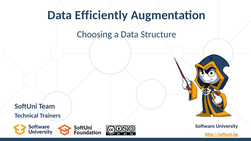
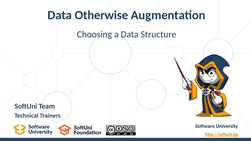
Efficiently: Efficiently -> Otherwise
